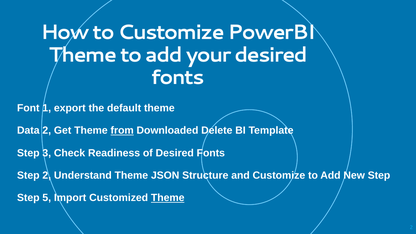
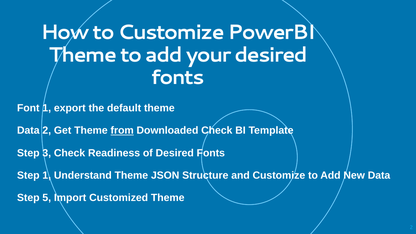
Downloaded Delete: Delete -> Check
Step 2: 2 -> 1
New Step: Step -> Data
Theme at (168, 198) underline: present -> none
